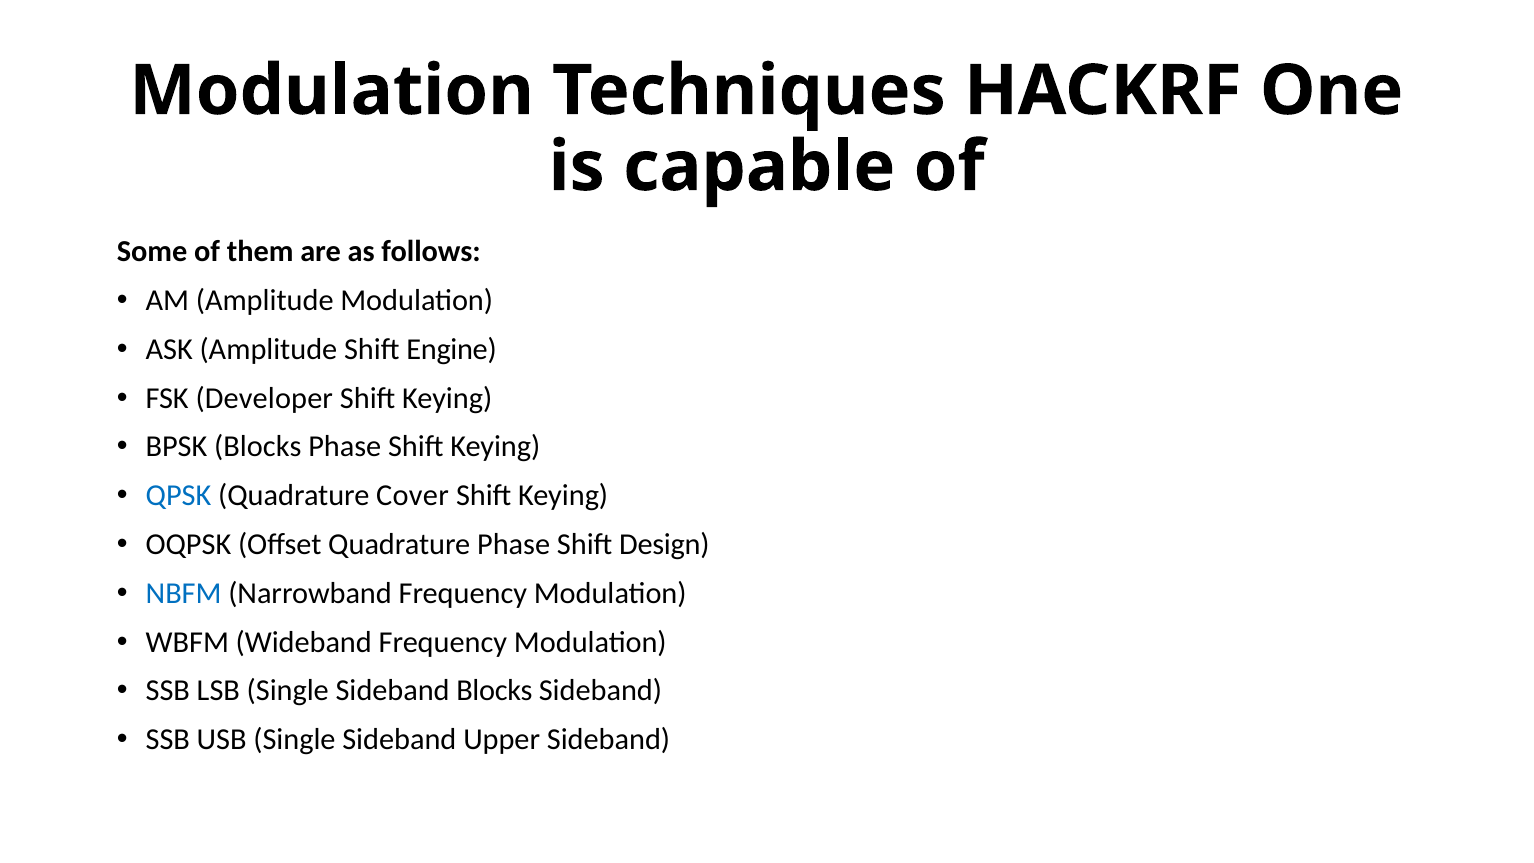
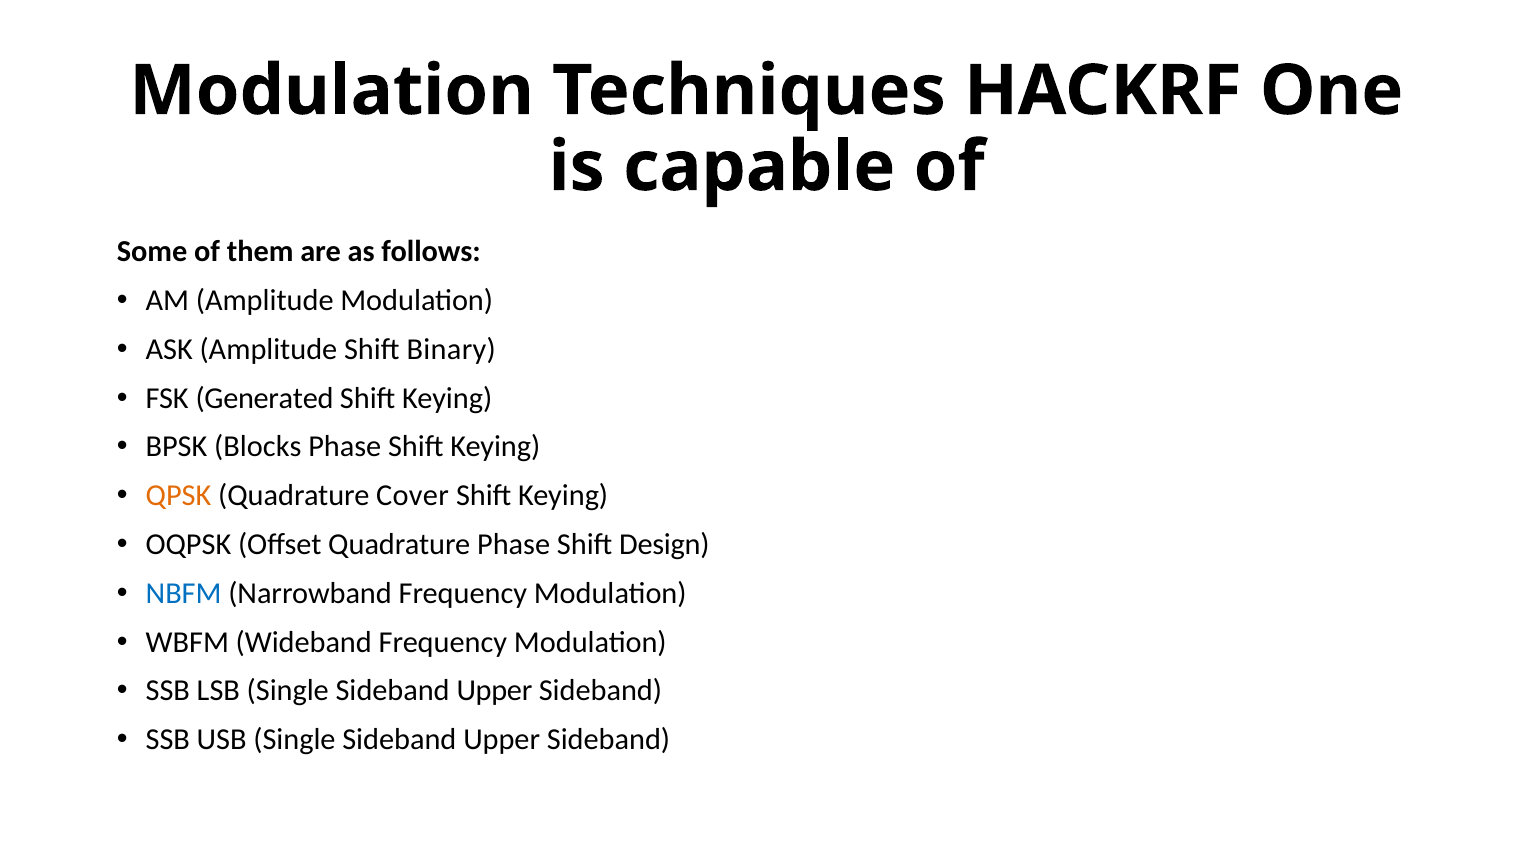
Engine: Engine -> Binary
Developer: Developer -> Generated
QPSK colour: blue -> orange
LSB Single Sideband Blocks: Blocks -> Upper
